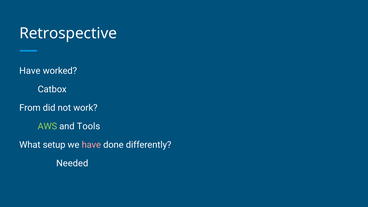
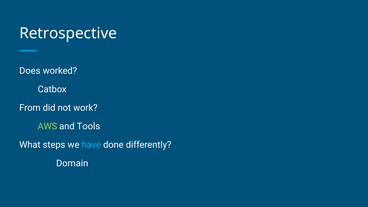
Have at (30, 71): Have -> Does
setup: setup -> steps
have at (91, 145) colour: pink -> light blue
Needed: Needed -> Domain
